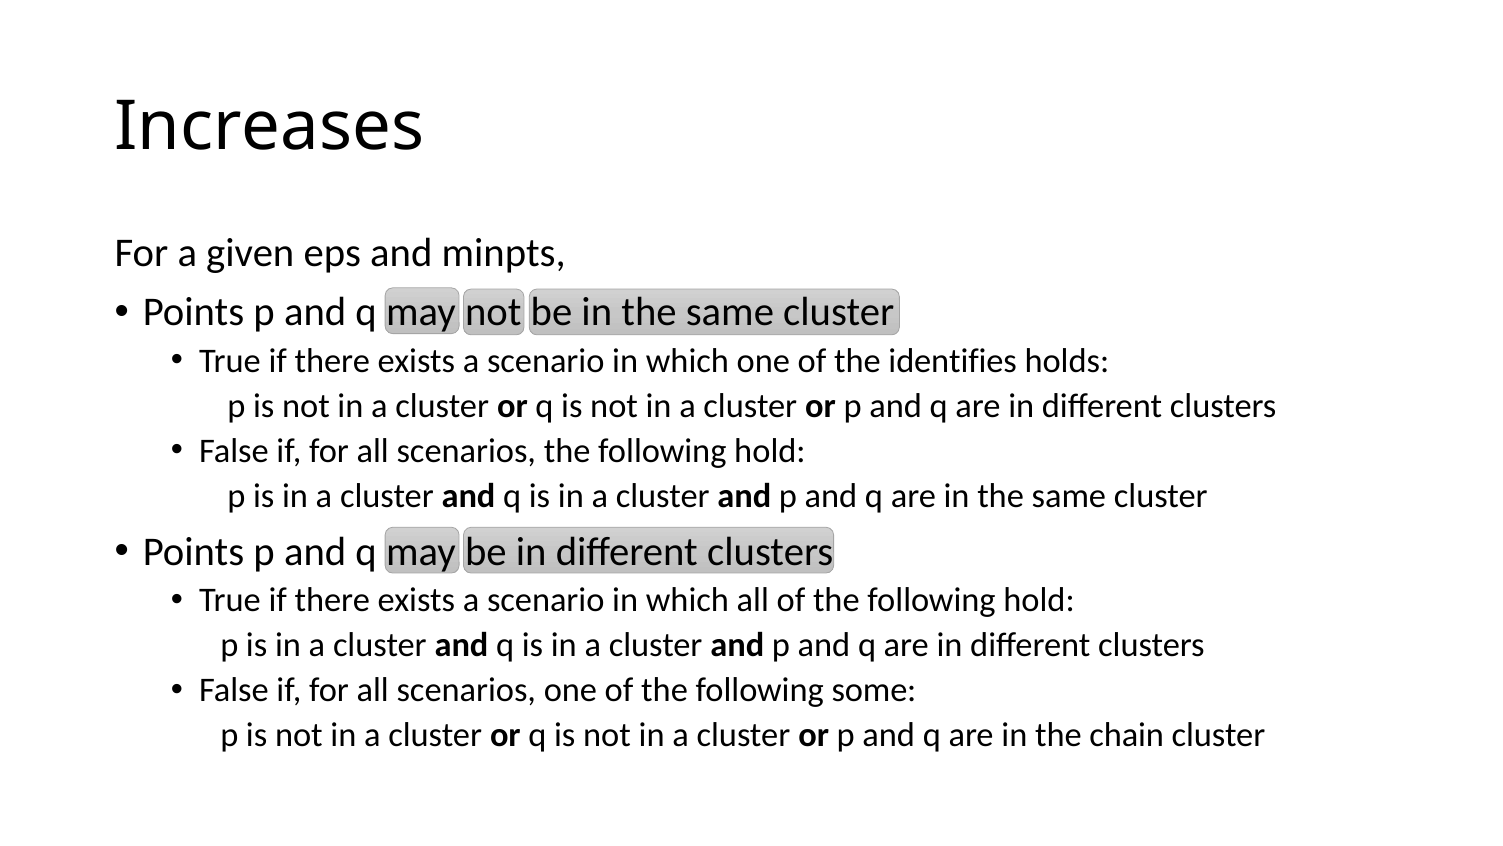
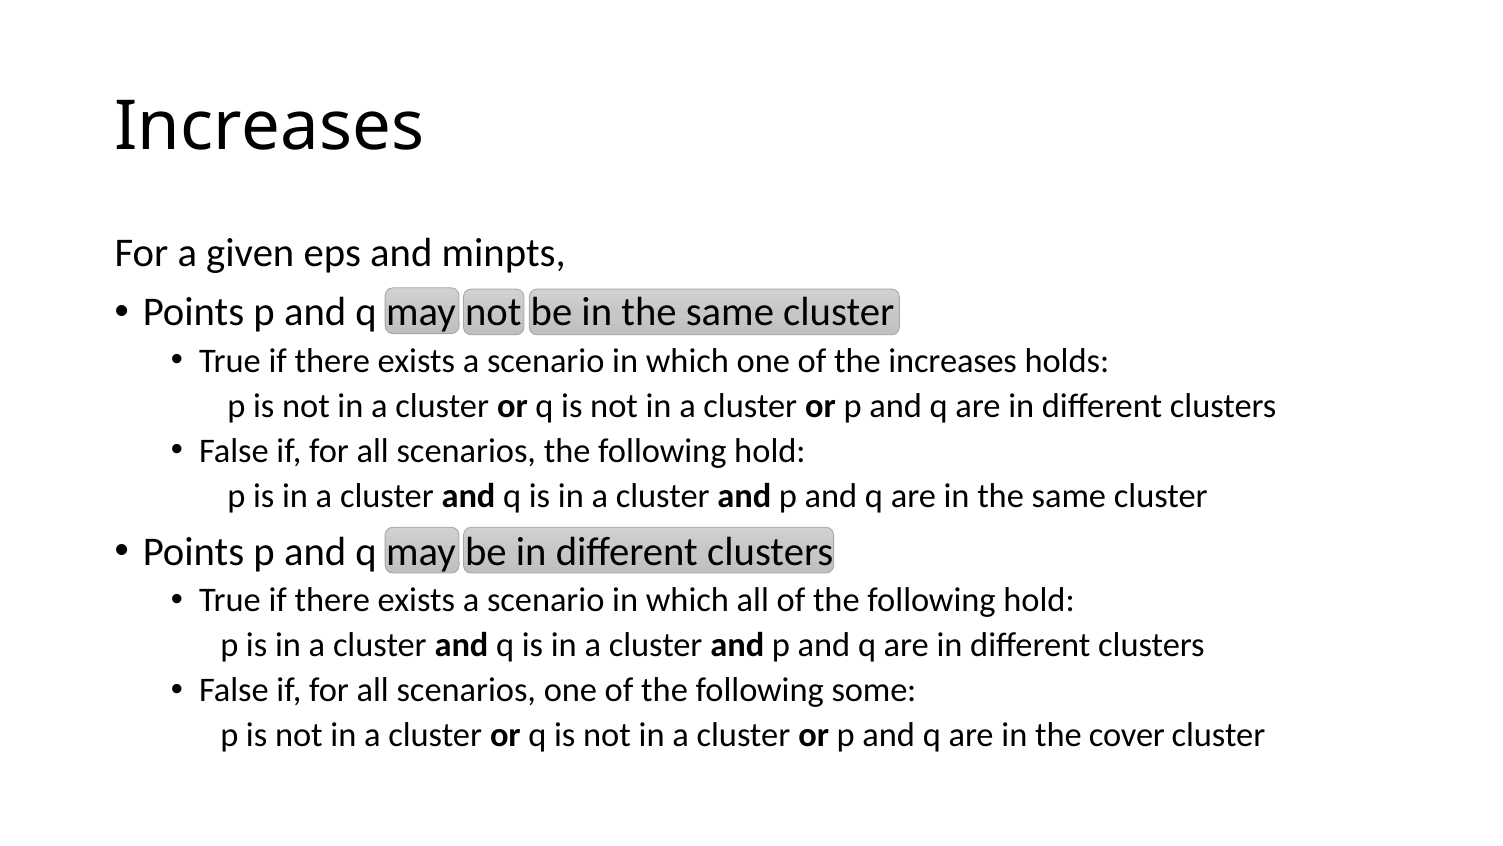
the identifies: identifies -> increases
chain: chain -> cover
